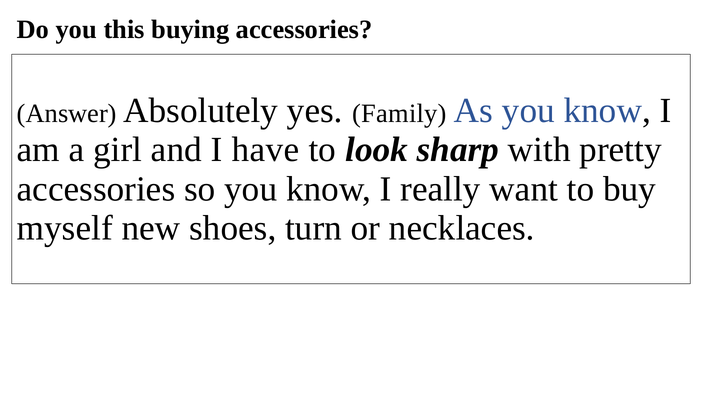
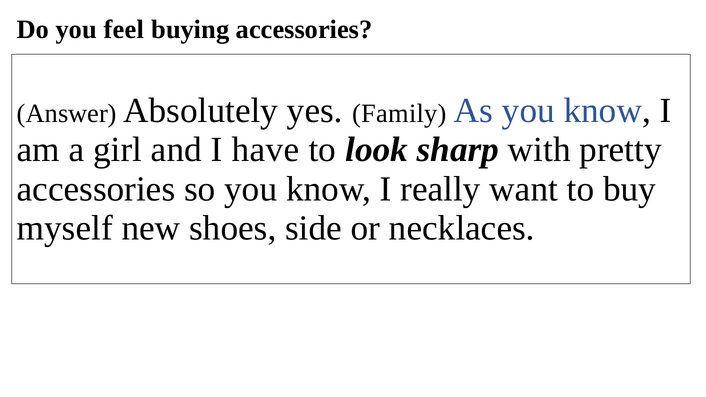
this: this -> feel
turn: turn -> side
